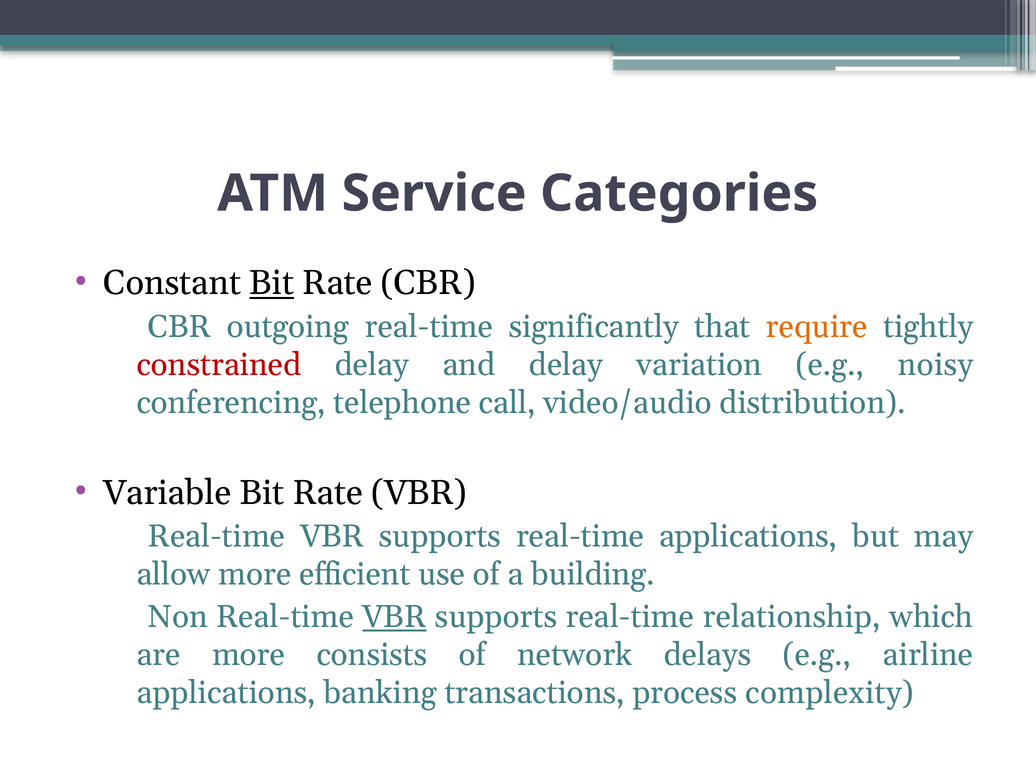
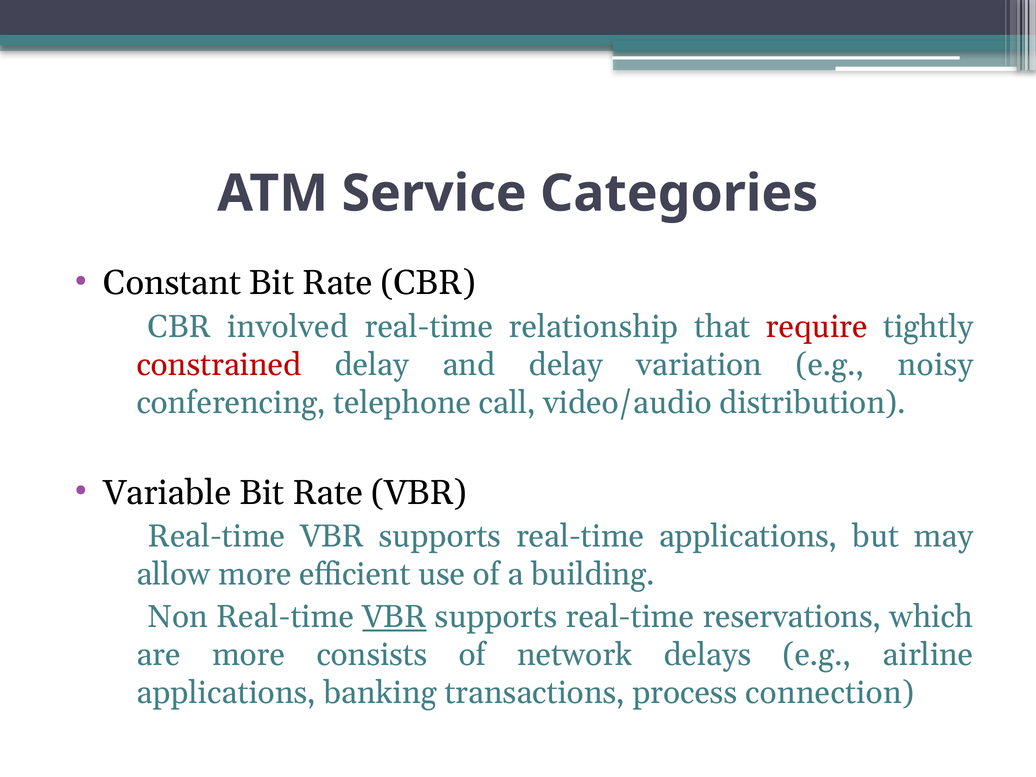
Bit at (272, 283) underline: present -> none
outgoing: outgoing -> involved
significantly: significantly -> relationship
require colour: orange -> red
relationship: relationship -> reservations
complexity: complexity -> connection
